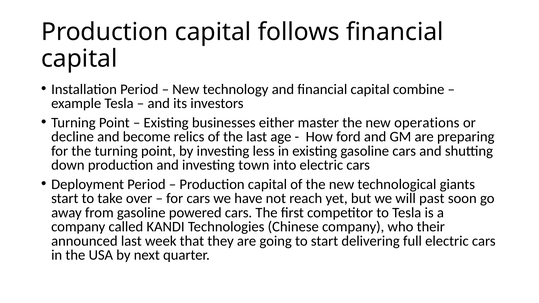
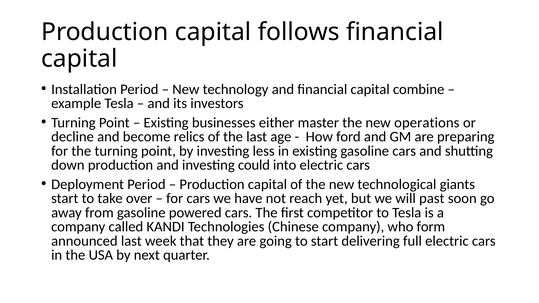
town: town -> could
their: their -> form
